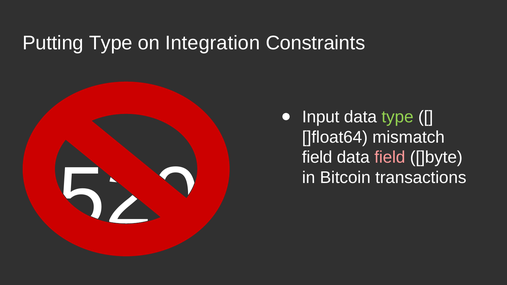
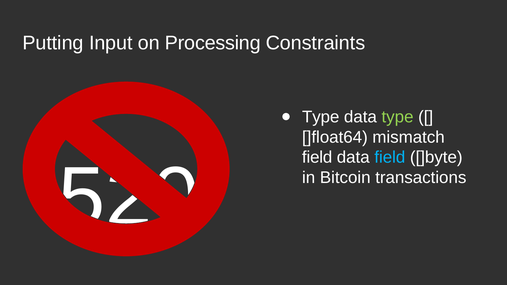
Putting Type: Type -> Input
Integration: Integration -> Processing
Input at (321, 117): Input -> Type
field at (390, 157) colour: pink -> light blue
